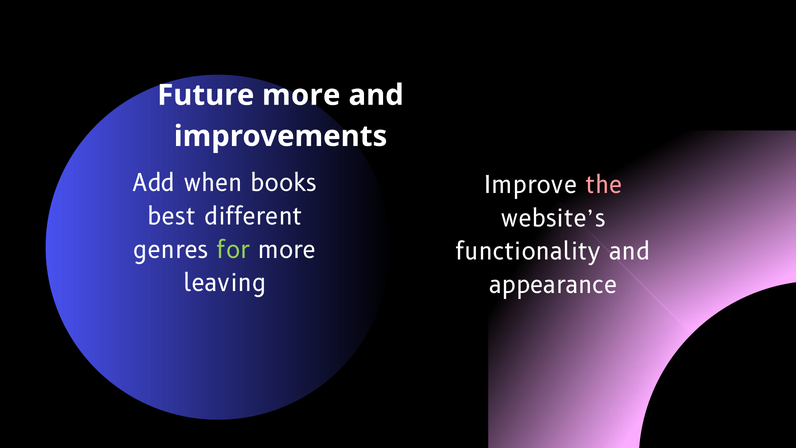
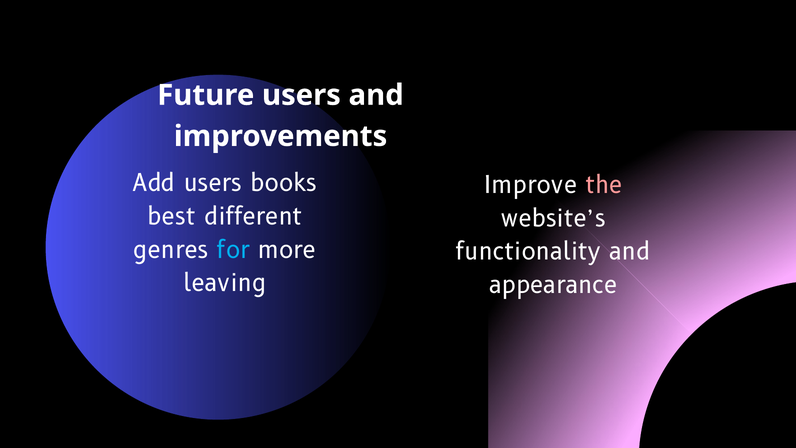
Future more: more -> users
Add when: when -> users
for colour: light green -> light blue
